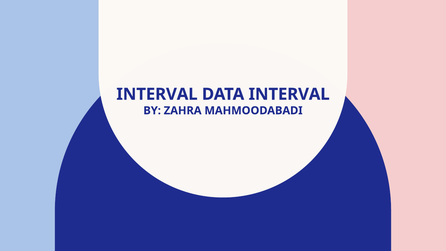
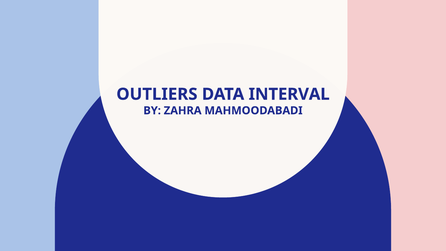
INTERVAL at (157, 94): INTERVAL -> OUTLIERS
